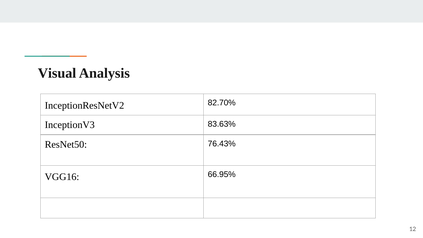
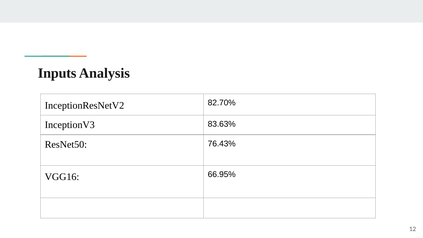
Visual: Visual -> Inputs
